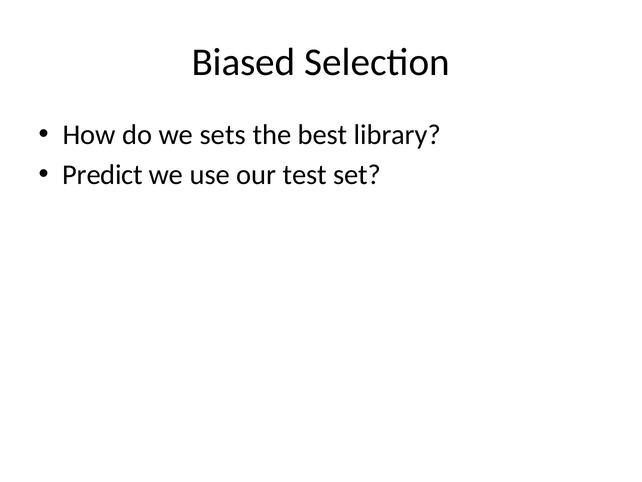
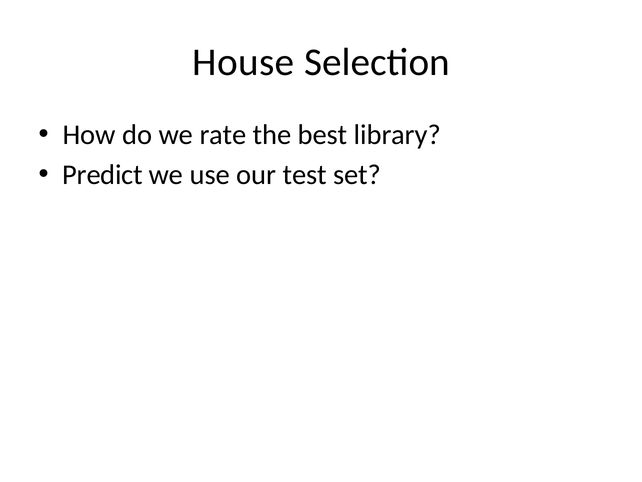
Biased: Biased -> House
sets: sets -> rate
